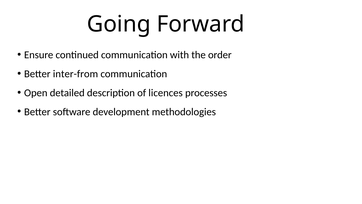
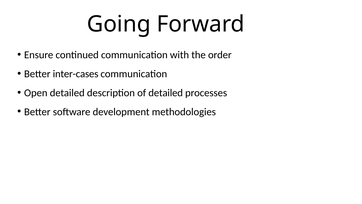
inter-from: inter-from -> inter-cases
of licences: licences -> detailed
